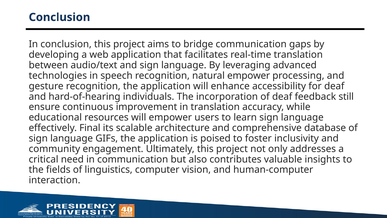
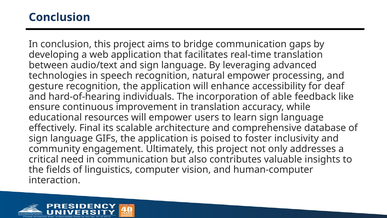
of deaf: deaf -> able
still: still -> like
